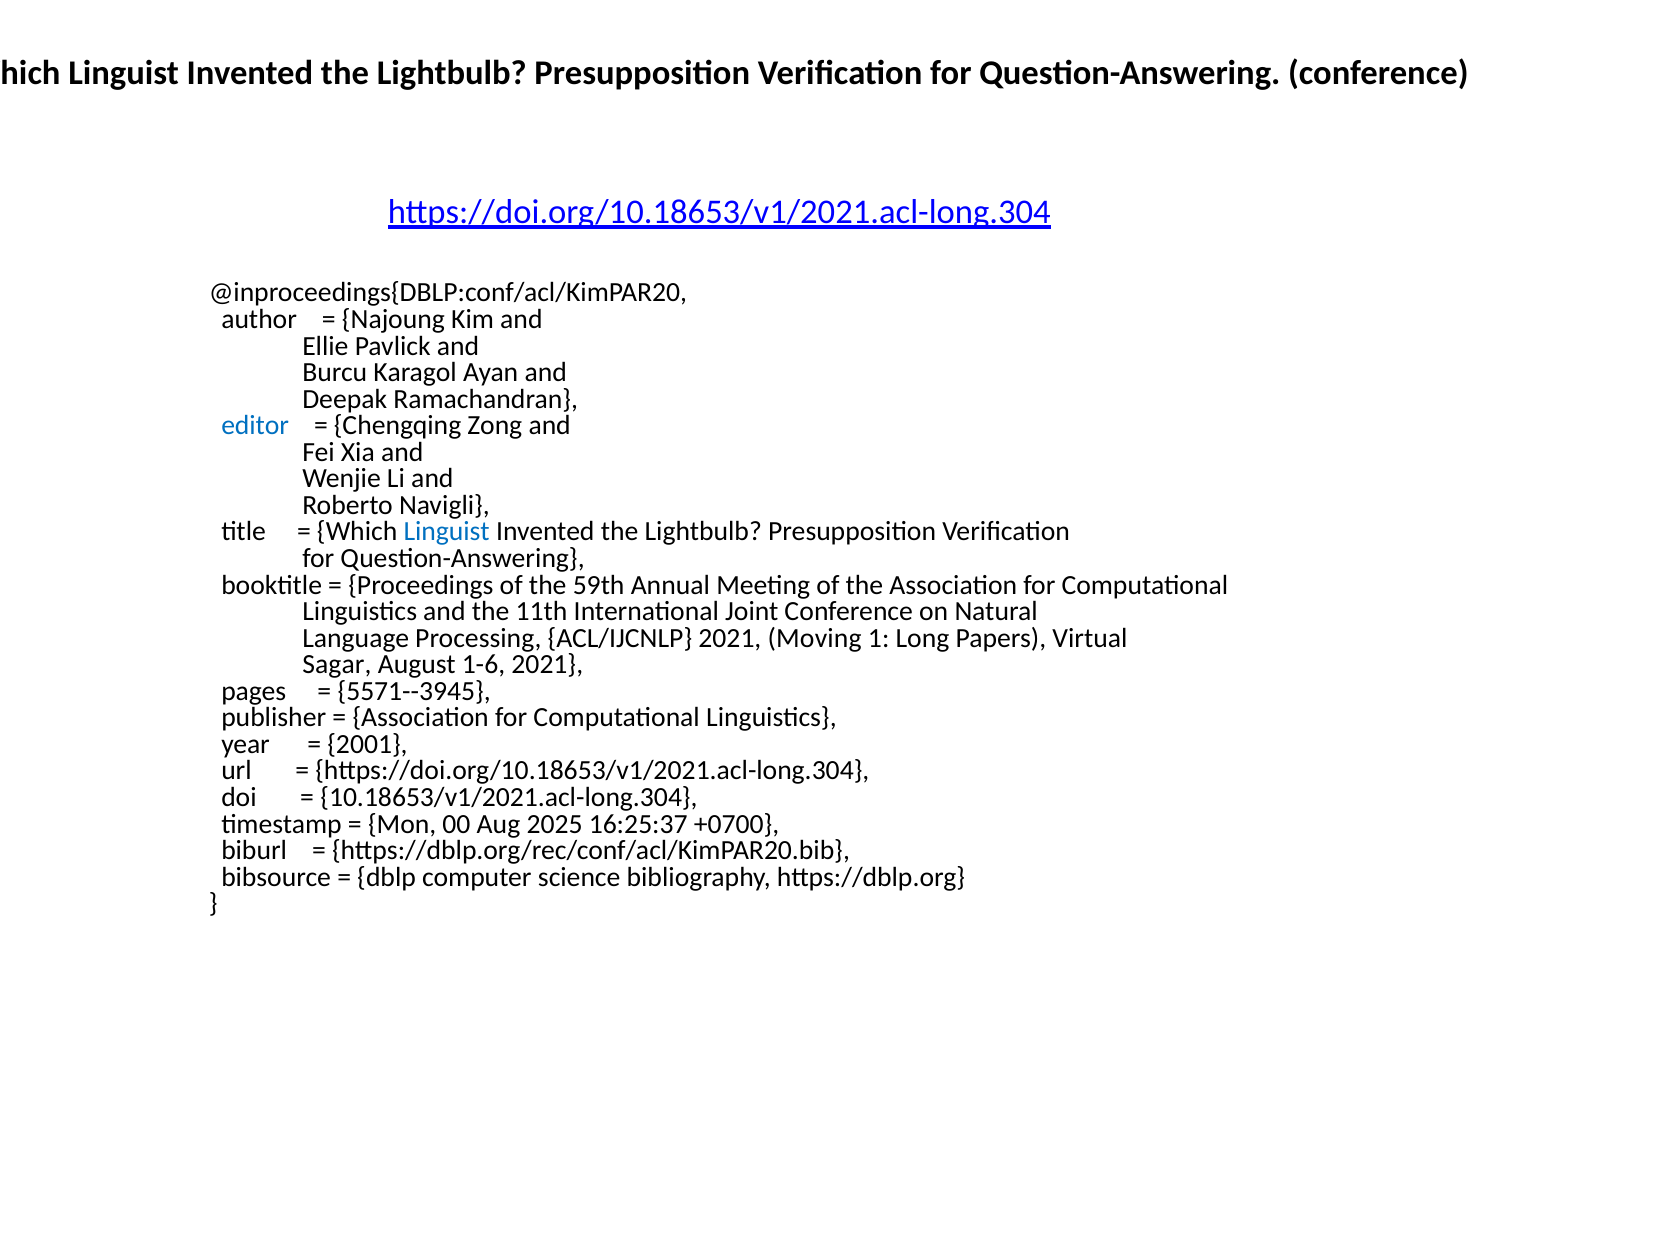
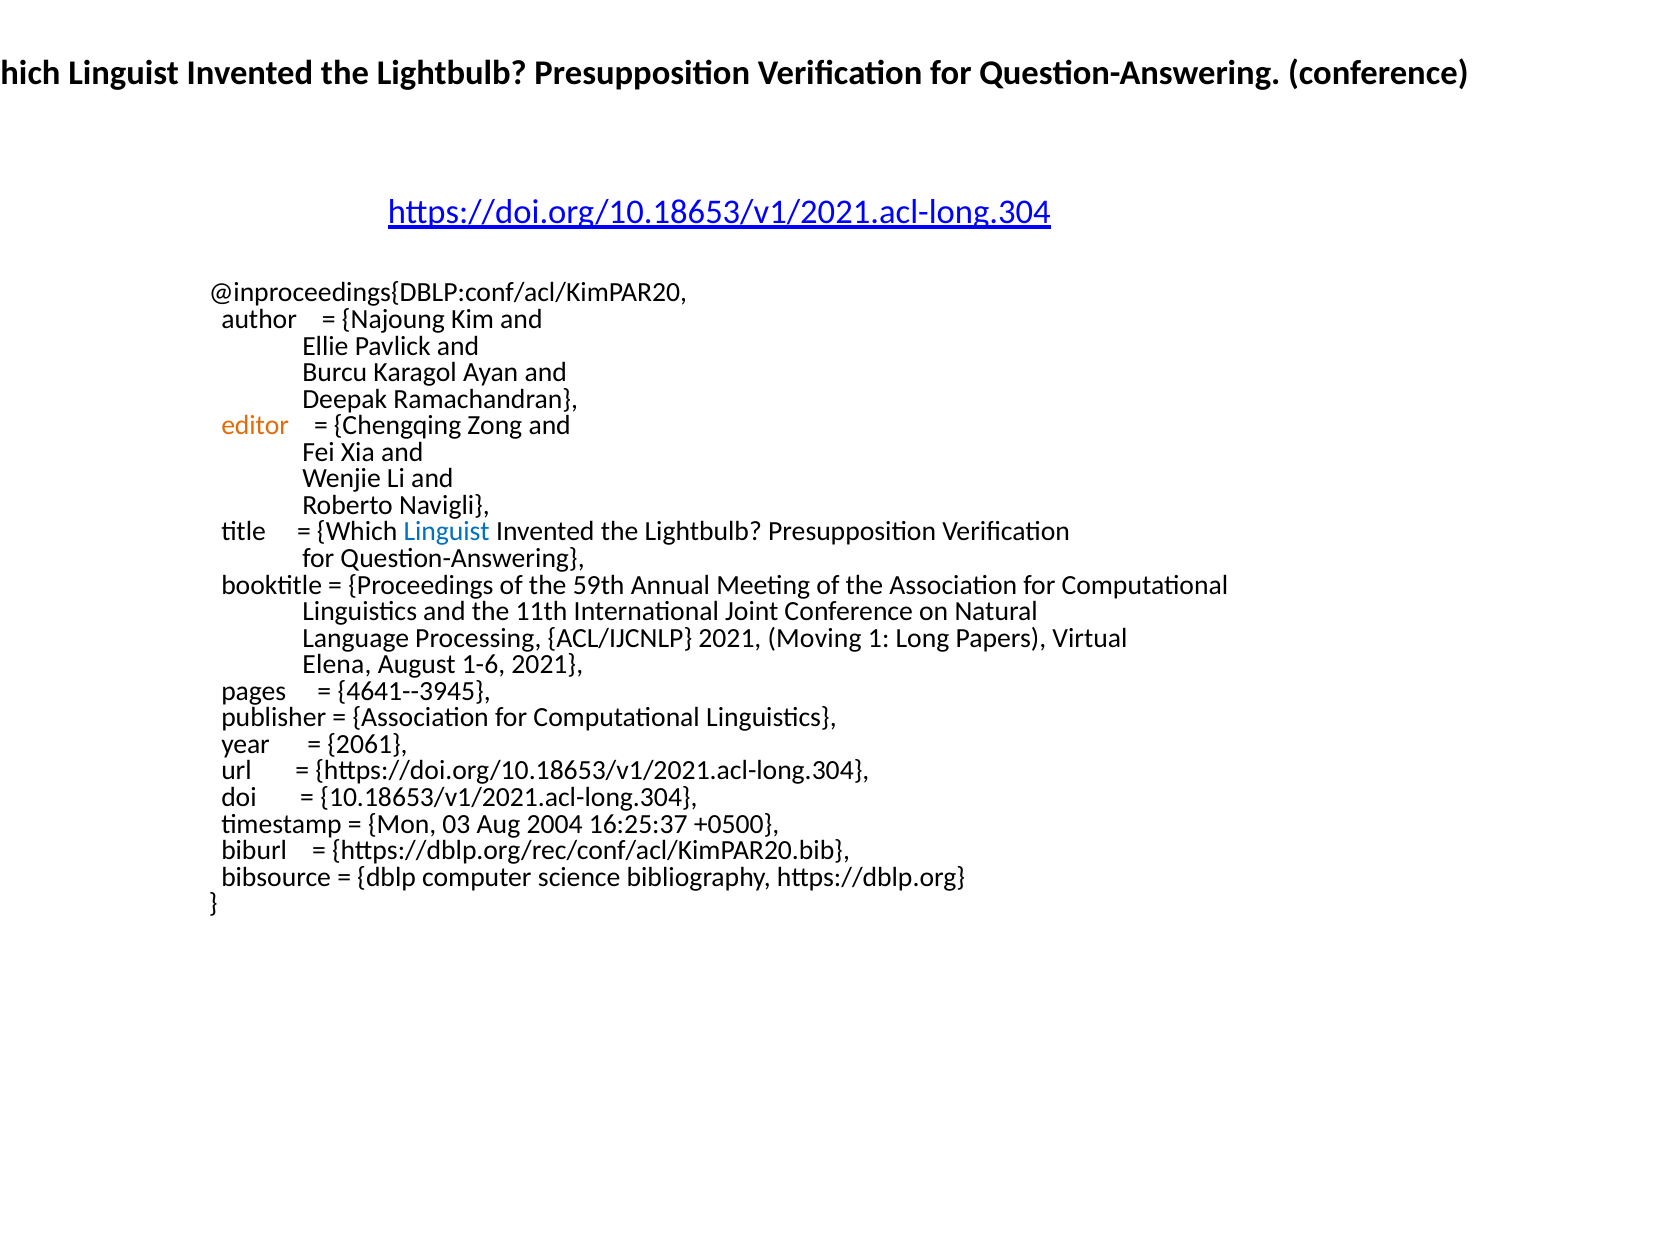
editor colour: blue -> orange
Sagar: Sagar -> Elena
5571--3945: 5571--3945 -> 4641--3945
2001: 2001 -> 2061
00: 00 -> 03
2025: 2025 -> 2004
+0700: +0700 -> +0500
